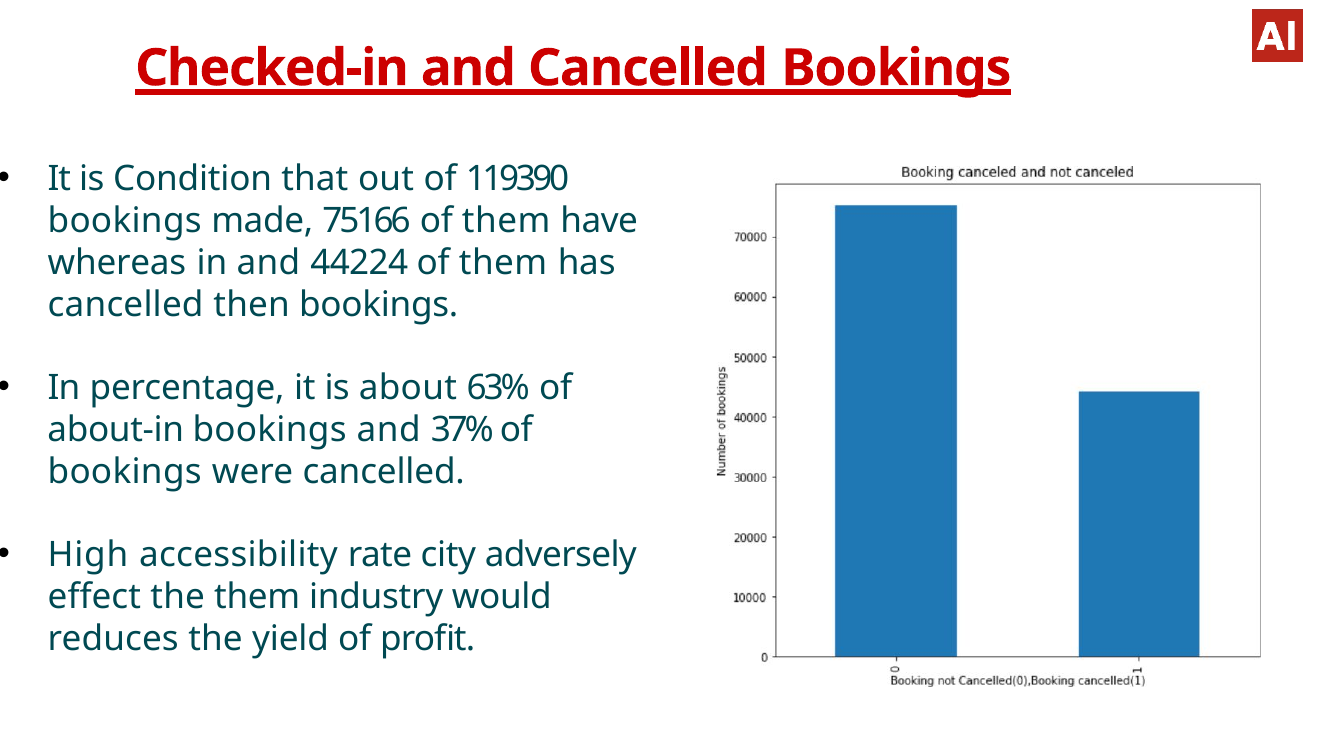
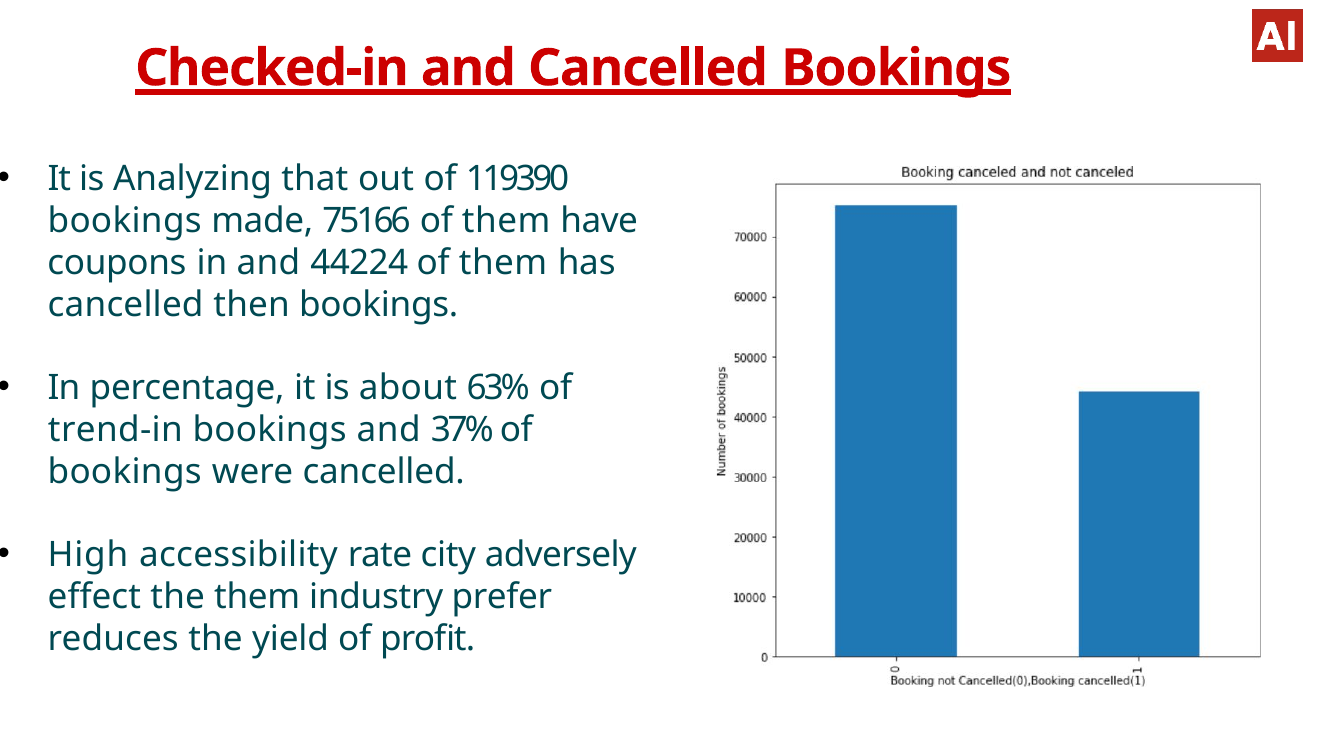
Condition: Condition -> Analyzing
whereas: whereas -> coupons
about-in: about-in -> trend-in
would: would -> prefer
